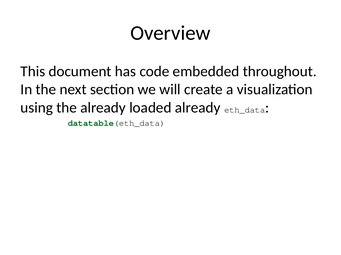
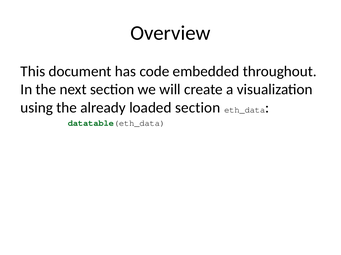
loaded already: already -> section
